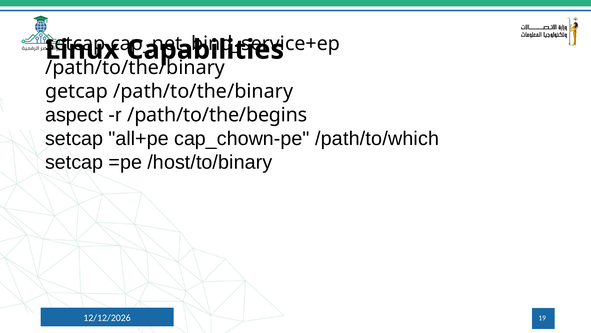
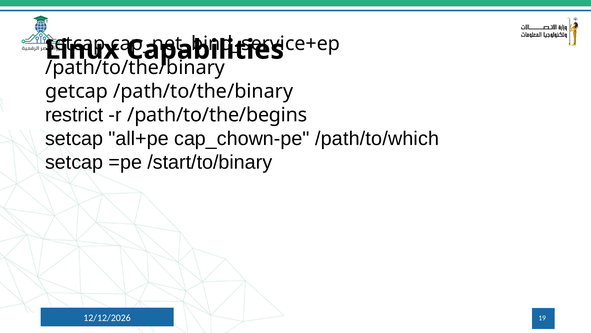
aspect: aspect -> restrict
/host/to/binary: /host/to/binary -> /start/to/binary
